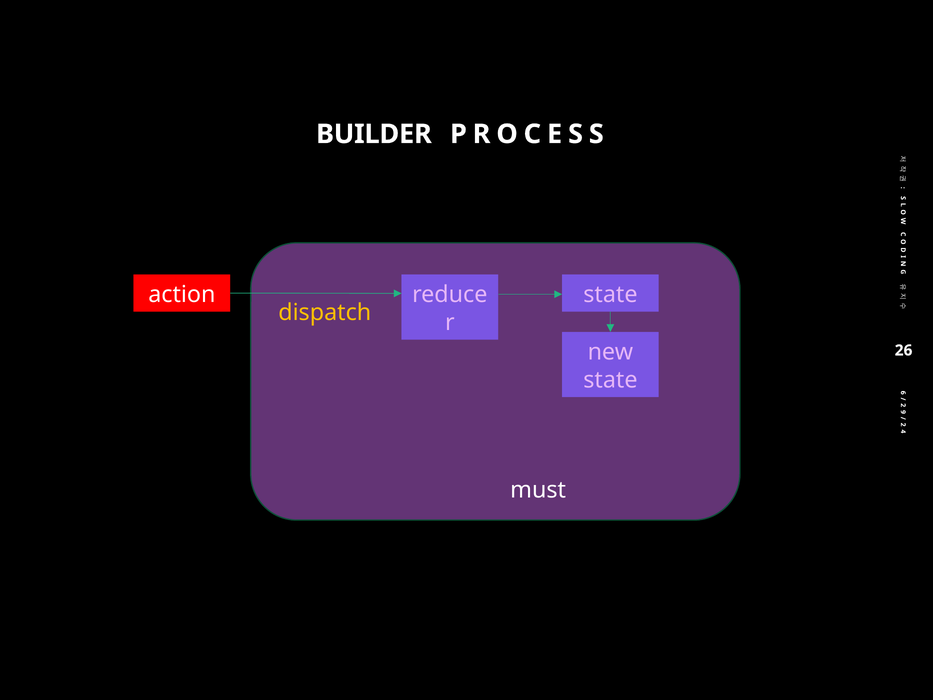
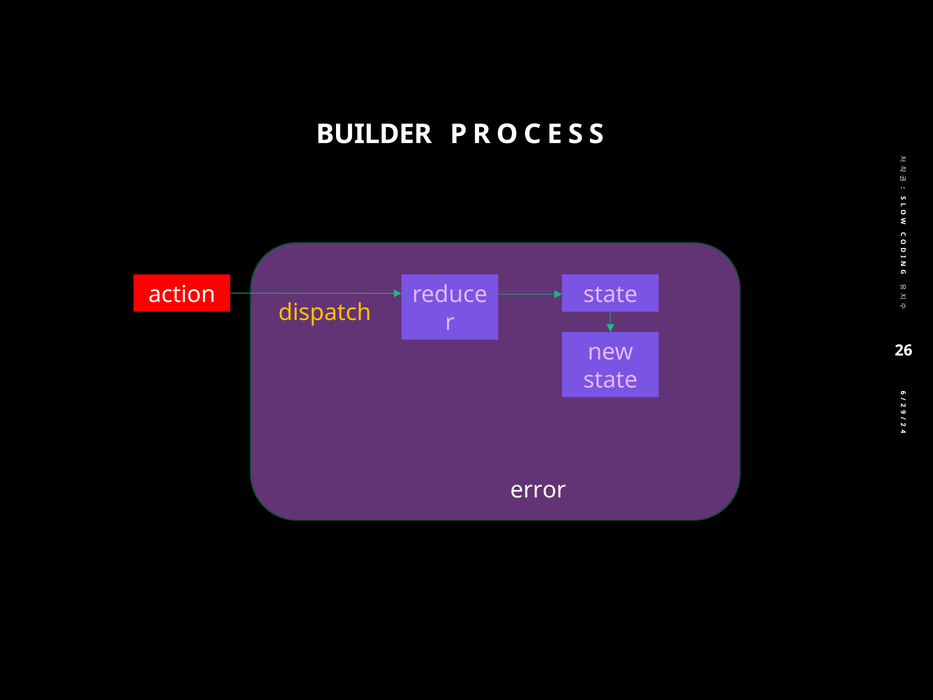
must: must -> error
